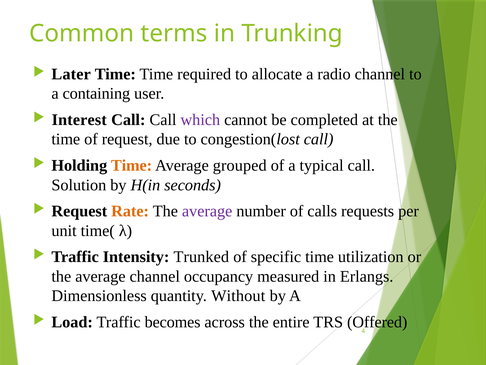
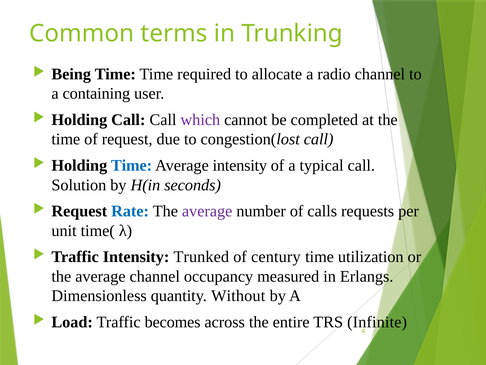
Later: Later -> Being
Interest at (79, 120): Interest -> Holding
Time at (132, 165) colour: orange -> blue
Average grouped: grouped -> intensity
Rate colour: orange -> blue
specific: specific -> century
Offered: Offered -> Infinite
